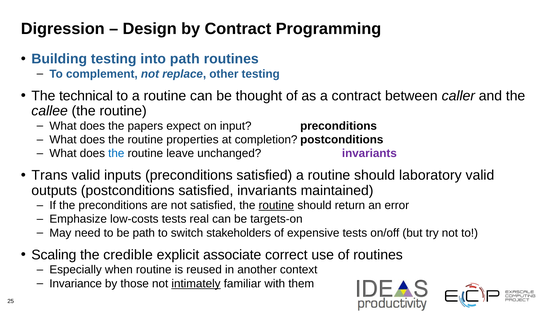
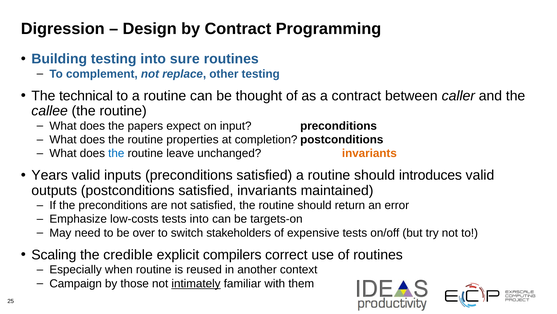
into path: path -> sure
invariants at (369, 153) colour: purple -> orange
Trans: Trans -> Years
laboratory: laboratory -> introduces
routine at (276, 205) underline: present -> none
tests real: real -> into
be path: path -> over
associate: associate -> compilers
Invariance: Invariance -> Campaign
